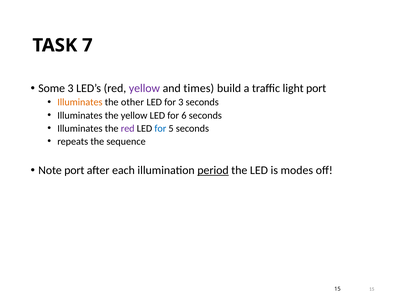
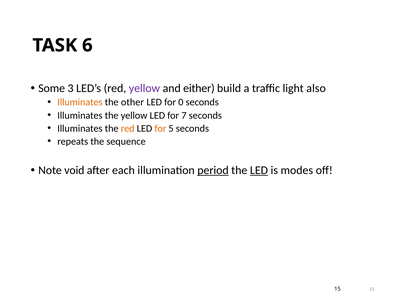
7: 7 -> 6
times: times -> either
light port: port -> also
for 3: 3 -> 0
6: 6 -> 7
red at (128, 129) colour: purple -> orange
for at (160, 129) colour: blue -> orange
Note port: port -> void
LED at (259, 171) underline: none -> present
